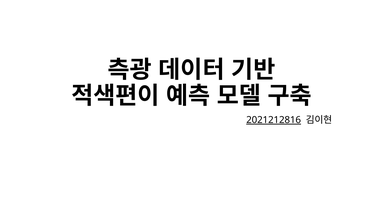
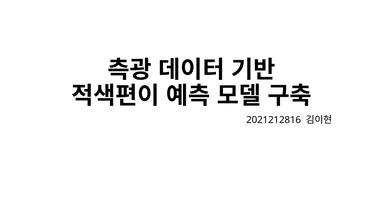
2021212816 underline: present -> none
